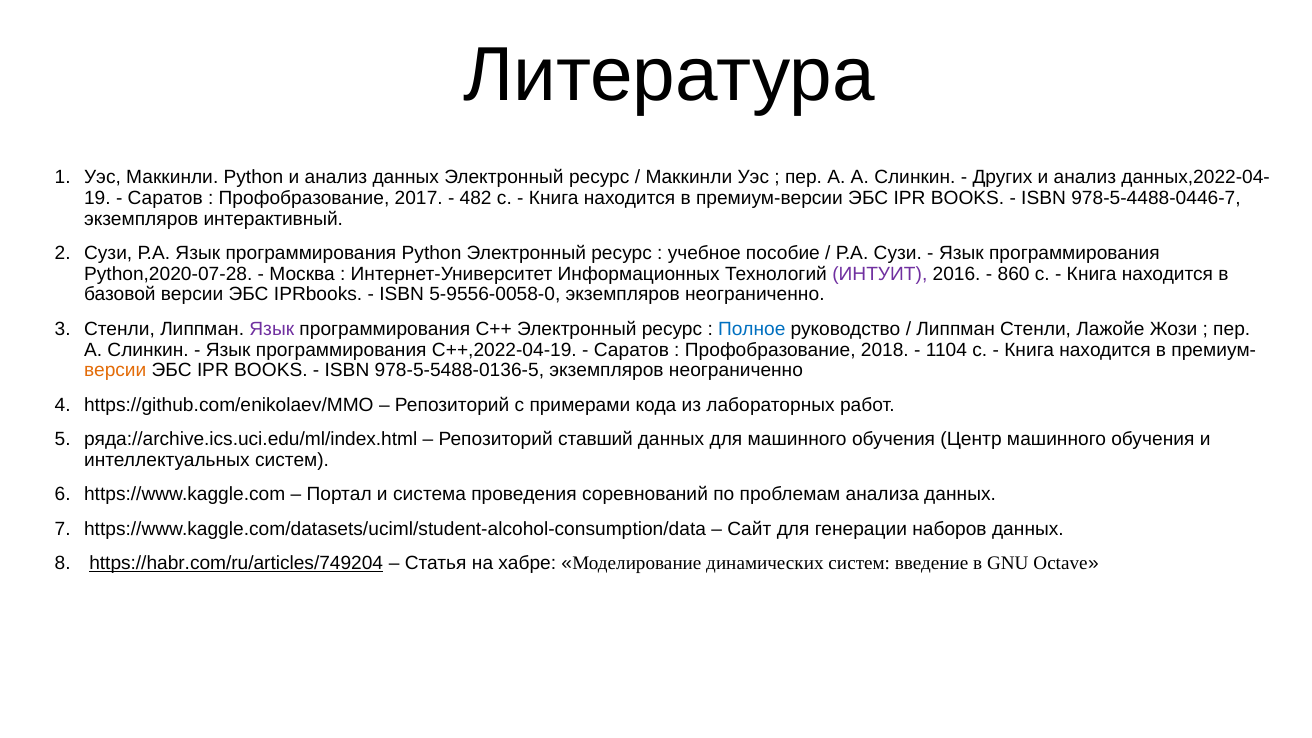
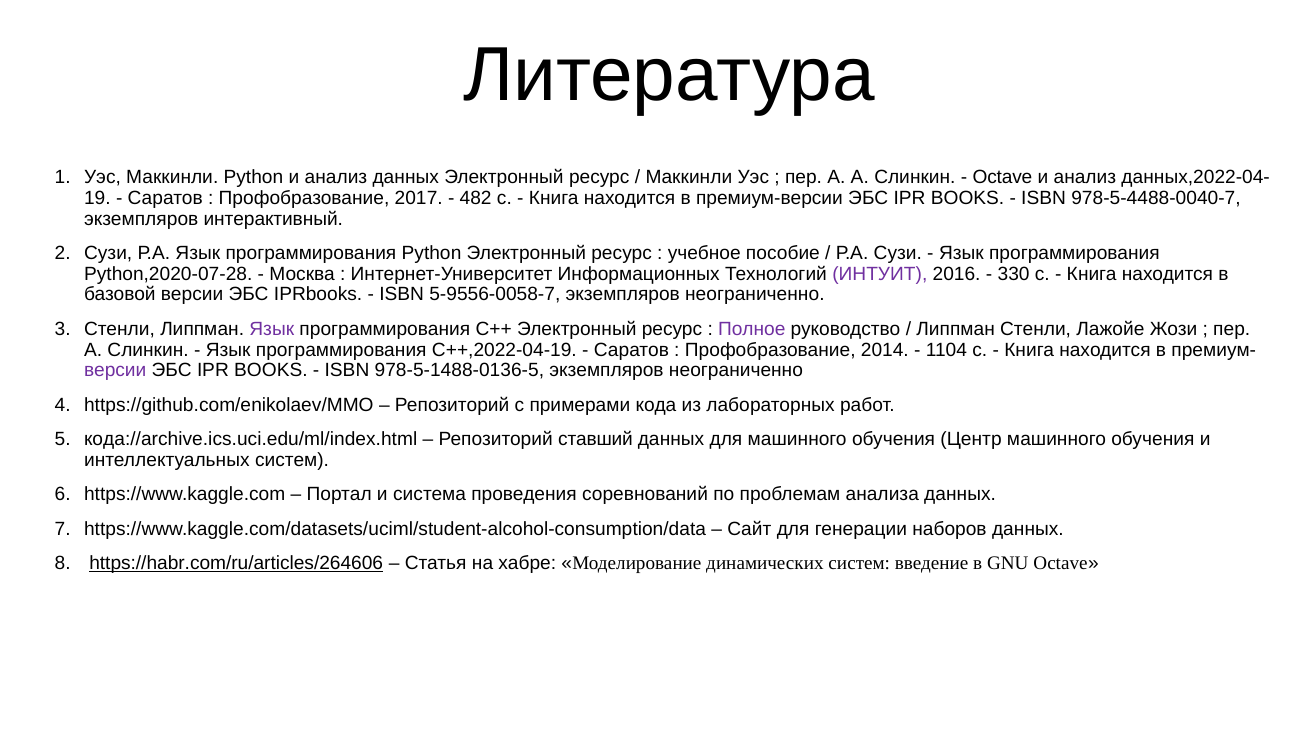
Других at (1002, 177): Других -> Octave
978-5-4488-0446-7: 978-5-4488-0446-7 -> 978-5-4488-0040-7
860: 860 -> 330
5-9556-0058-0: 5-9556-0058-0 -> 5-9556-0058-7
Полное colour: blue -> purple
2018: 2018 -> 2014
версии at (115, 370) colour: orange -> purple
978-5-5488-0136-5: 978-5-5488-0136-5 -> 978-5-1488-0136-5
ряда://archive.ics.uci.edu/ml/index.html: ряда://archive.ics.uci.edu/ml/index.html -> кода://archive.ics.uci.edu/ml/index.html
https://habr.com/ru/articles/749204: https://habr.com/ru/articles/749204 -> https://habr.com/ru/articles/264606
